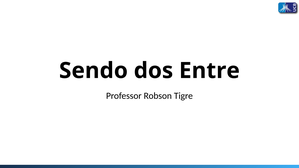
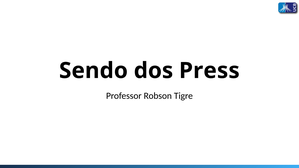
Entre: Entre -> Press
